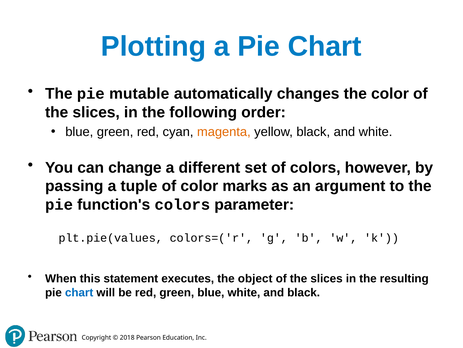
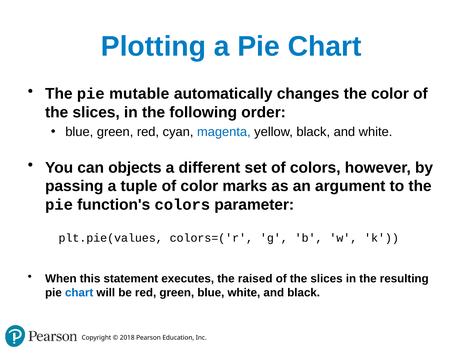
magenta colour: orange -> blue
change: change -> objects
object: object -> raised
